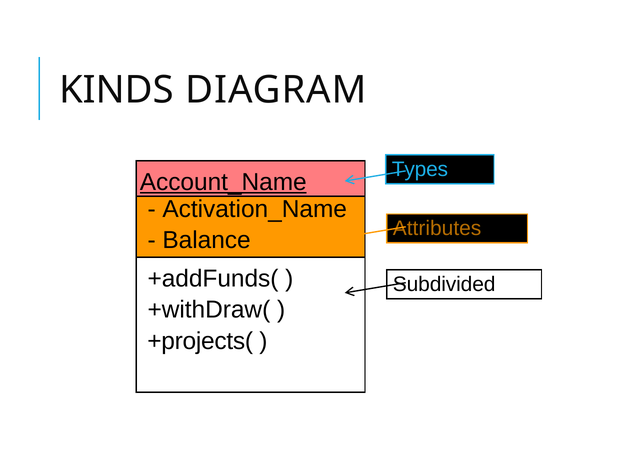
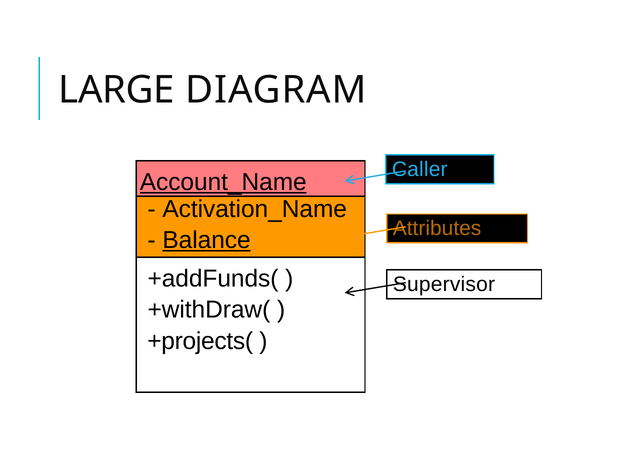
KINDS: KINDS -> LARGE
Types: Types -> Caller
Balance underline: none -> present
Subdivided: Subdivided -> Supervisor
